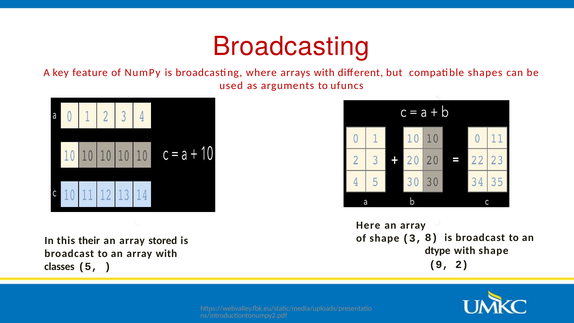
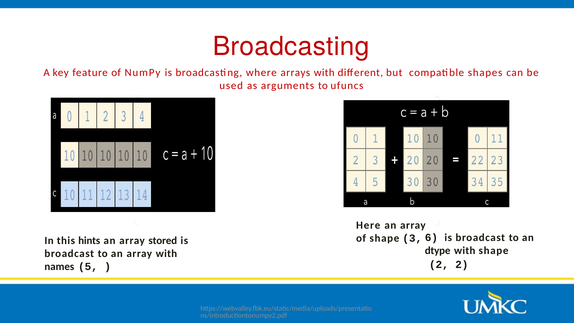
8: 8 -> 6
their: their -> hints
9 at (439, 265): 9 -> 2
classes: classes -> names
